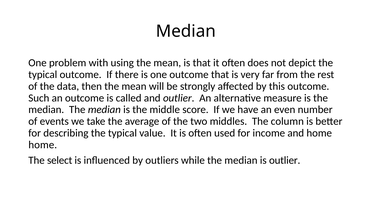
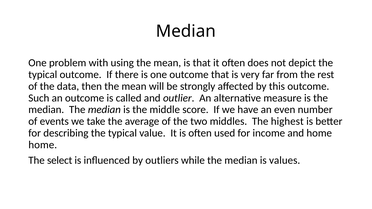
column: column -> highest
is outlier: outlier -> values
